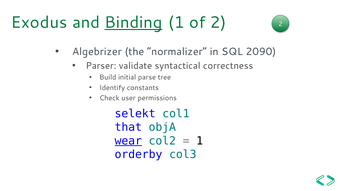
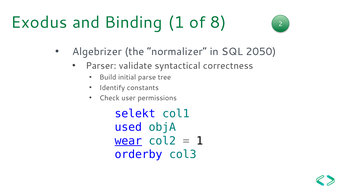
Binding underline: present -> none
of 2: 2 -> 8
2090: 2090 -> 2050
that: that -> used
